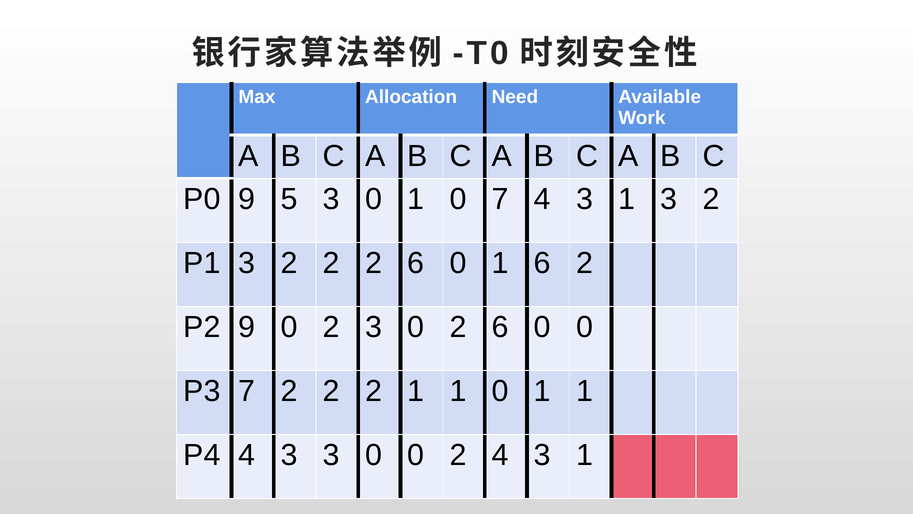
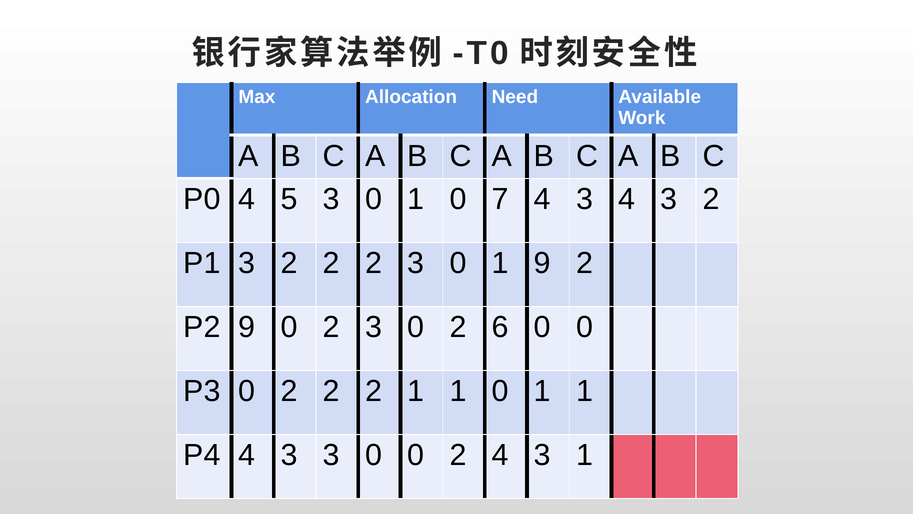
P0 9: 9 -> 4
7 4 3 1: 1 -> 4
2 2 6: 6 -> 3
1 6: 6 -> 9
P3 7: 7 -> 0
